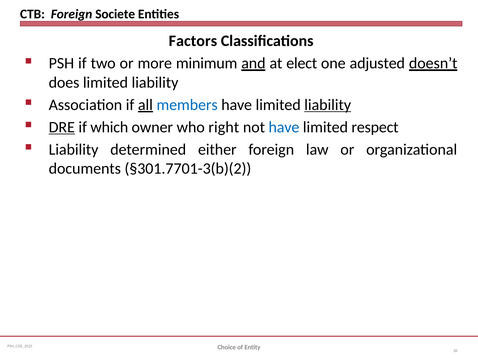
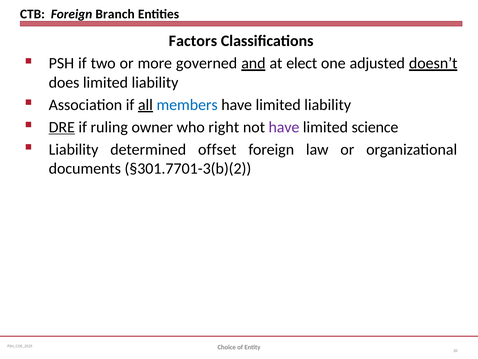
Societe: Societe -> Branch
minimum: minimum -> governed
liability at (328, 105) underline: present -> none
which: which -> ruling
have at (284, 127) colour: blue -> purple
respect: respect -> science
either: either -> offset
